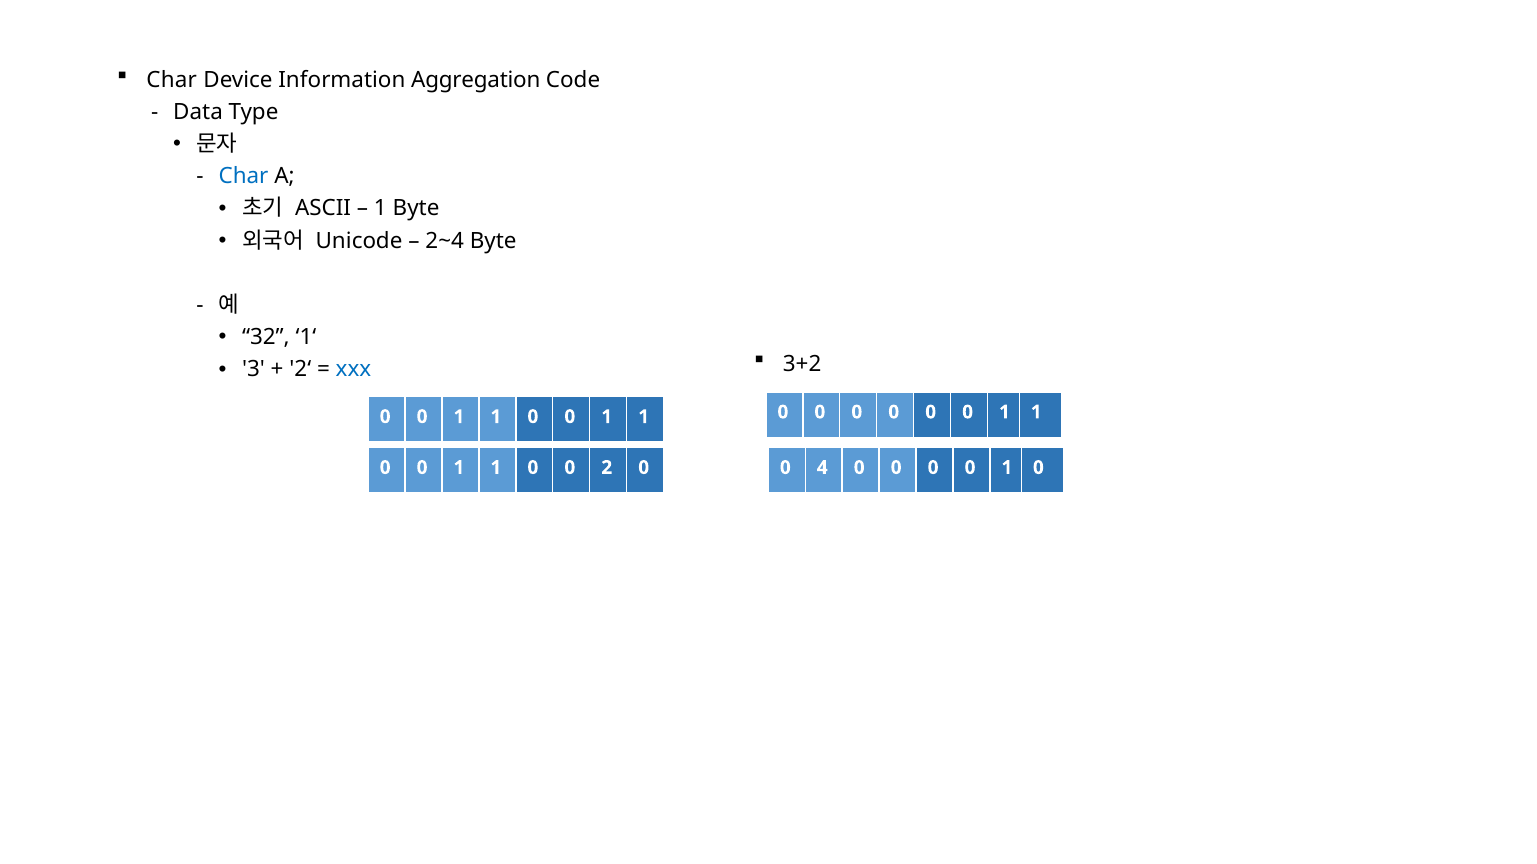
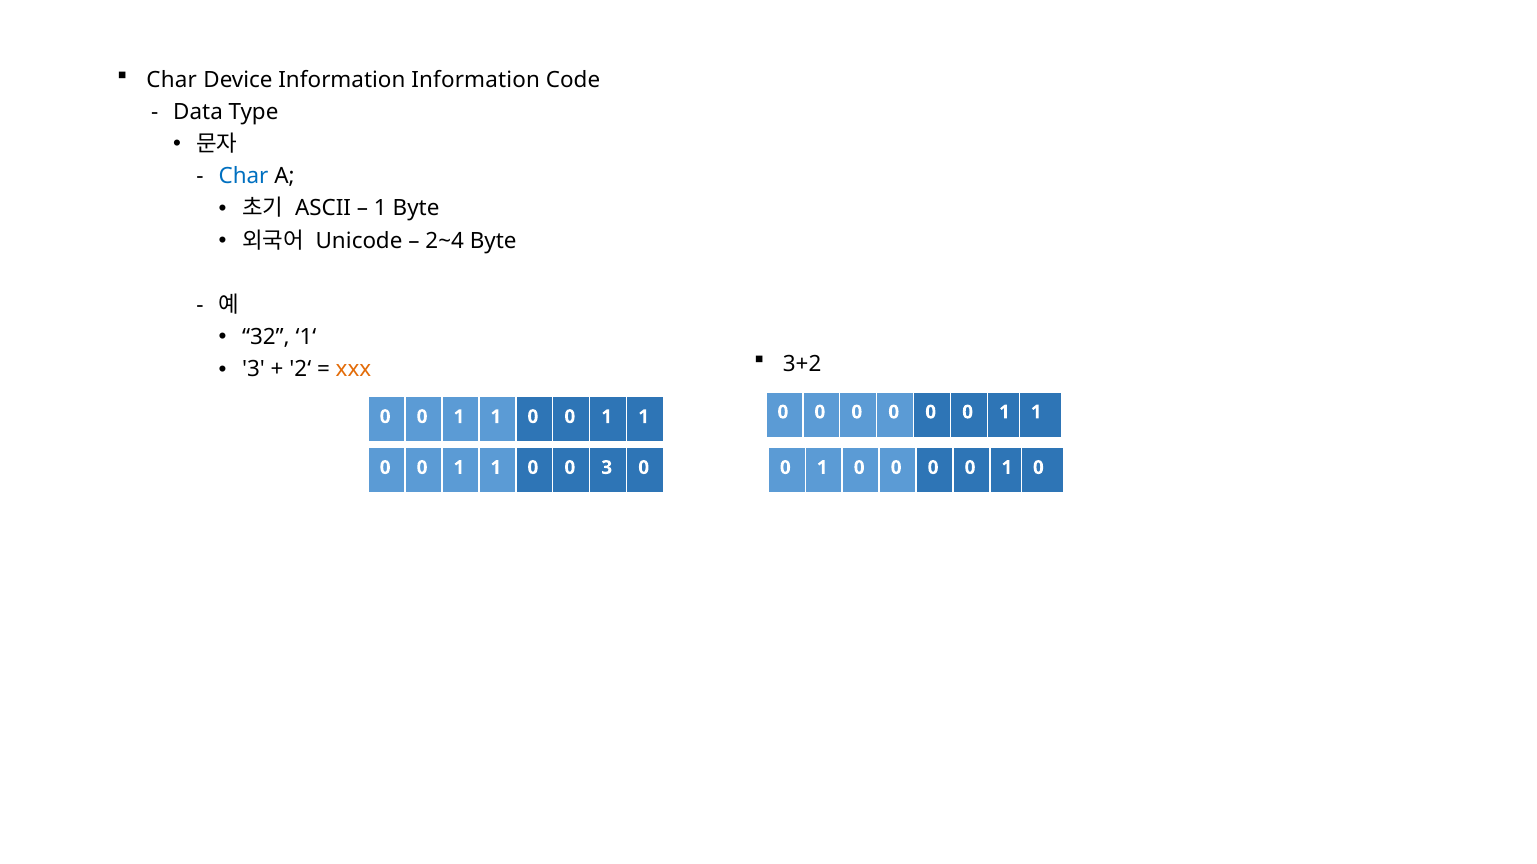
Information Aggregation: Aggregation -> Information
xxx colour: blue -> orange
0 2: 2 -> 3
4 at (822, 468): 4 -> 1
